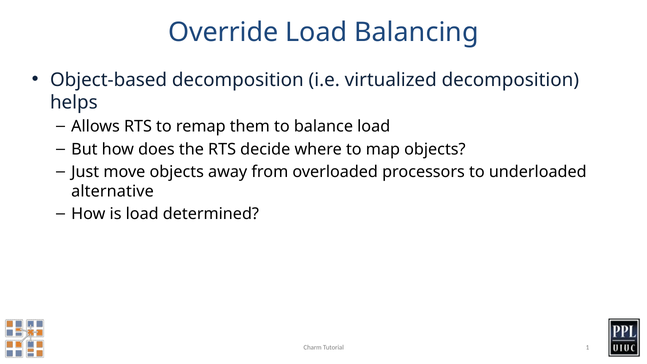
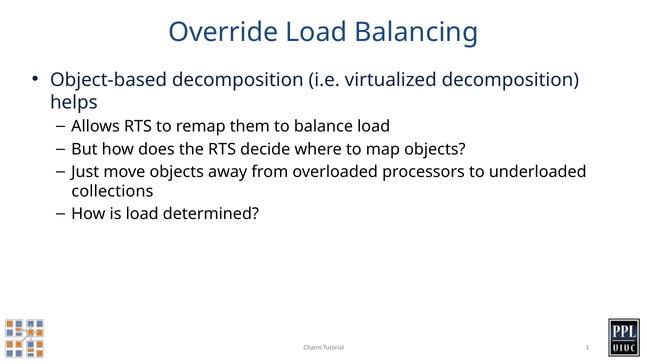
alternative: alternative -> collections
